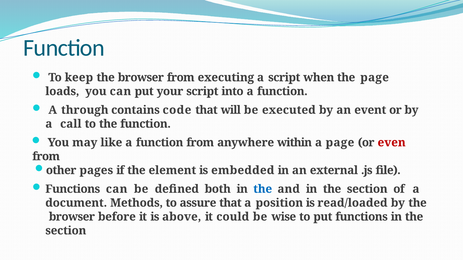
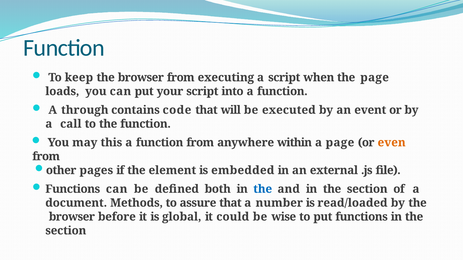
like: like -> this
even colour: red -> orange
position: position -> number
above: above -> global
